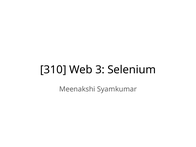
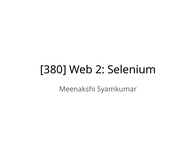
310: 310 -> 380
3: 3 -> 2
